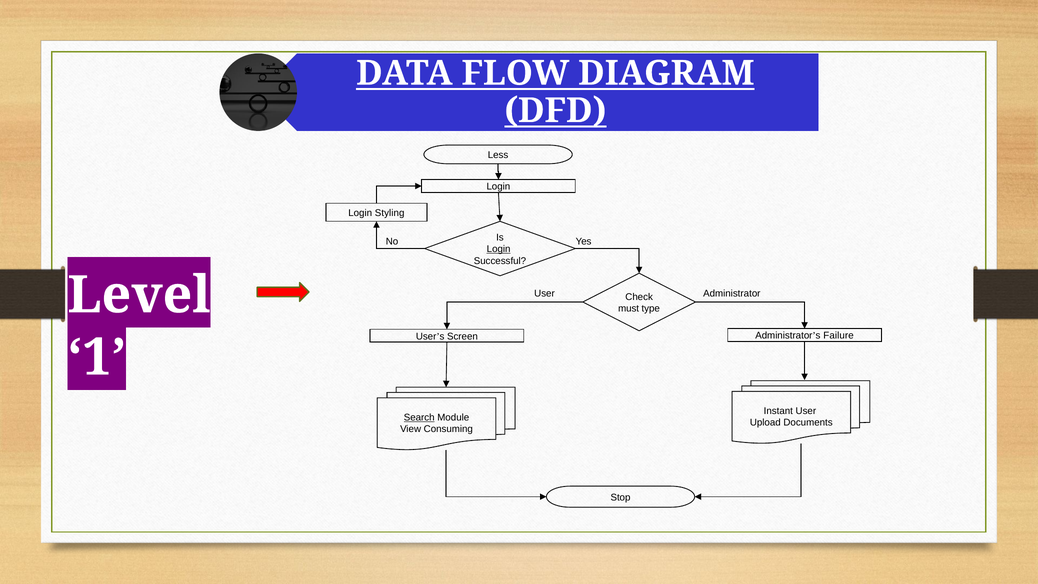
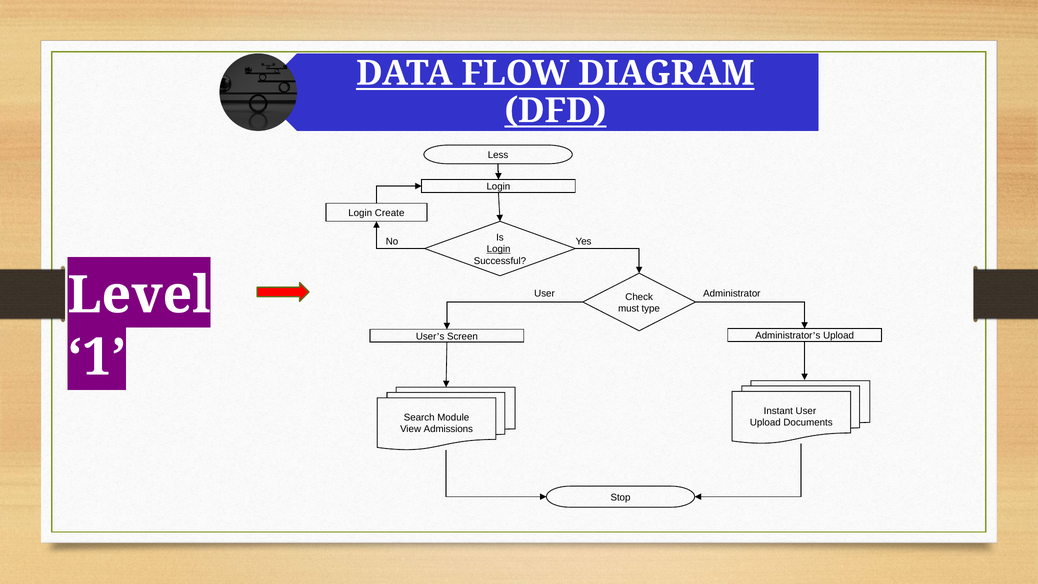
Styling: Styling -> Create
Administrator’s Failure: Failure -> Upload
Search underline: present -> none
Consuming: Consuming -> Admissions
